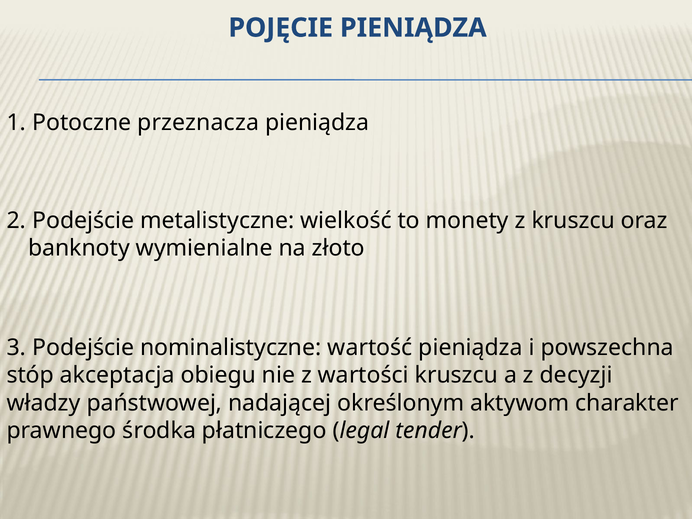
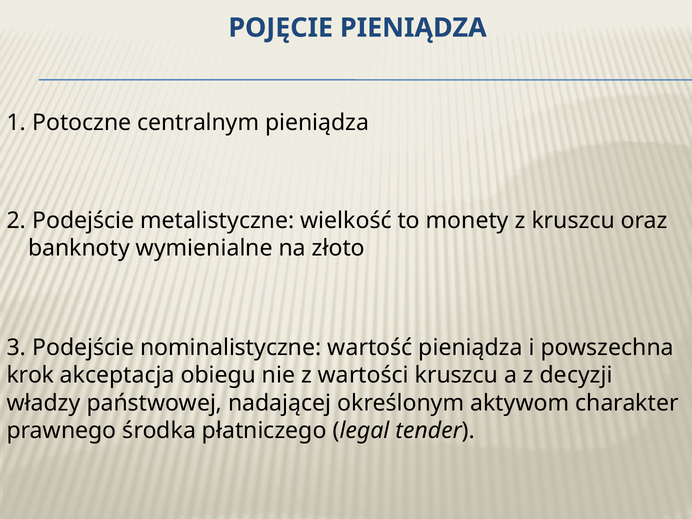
przeznacza: przeznacza -> centralnym
stóp: stóp -> krok
